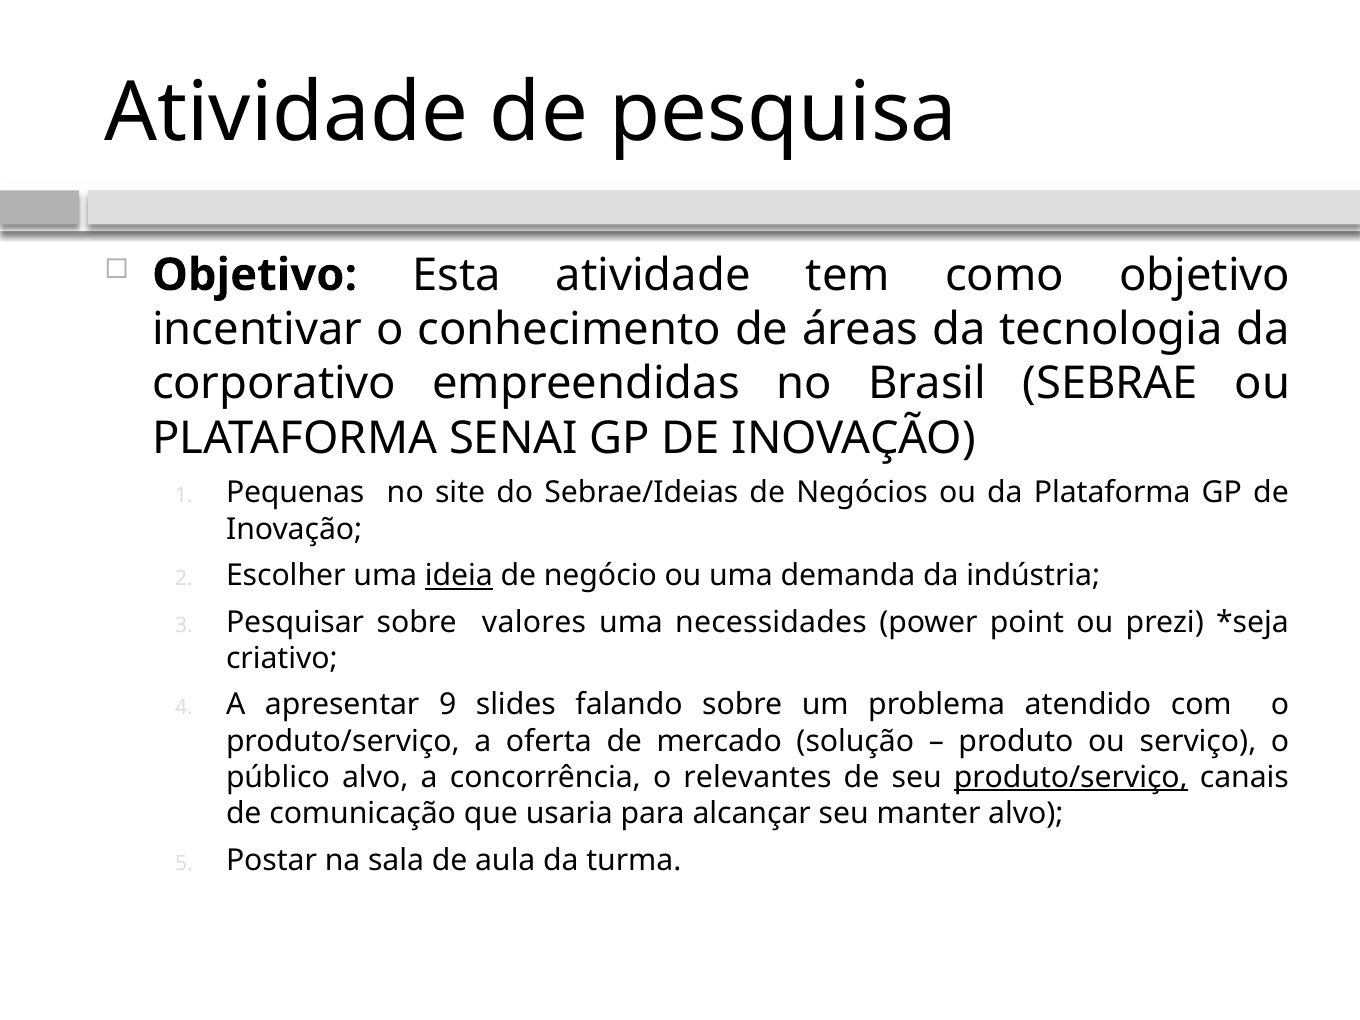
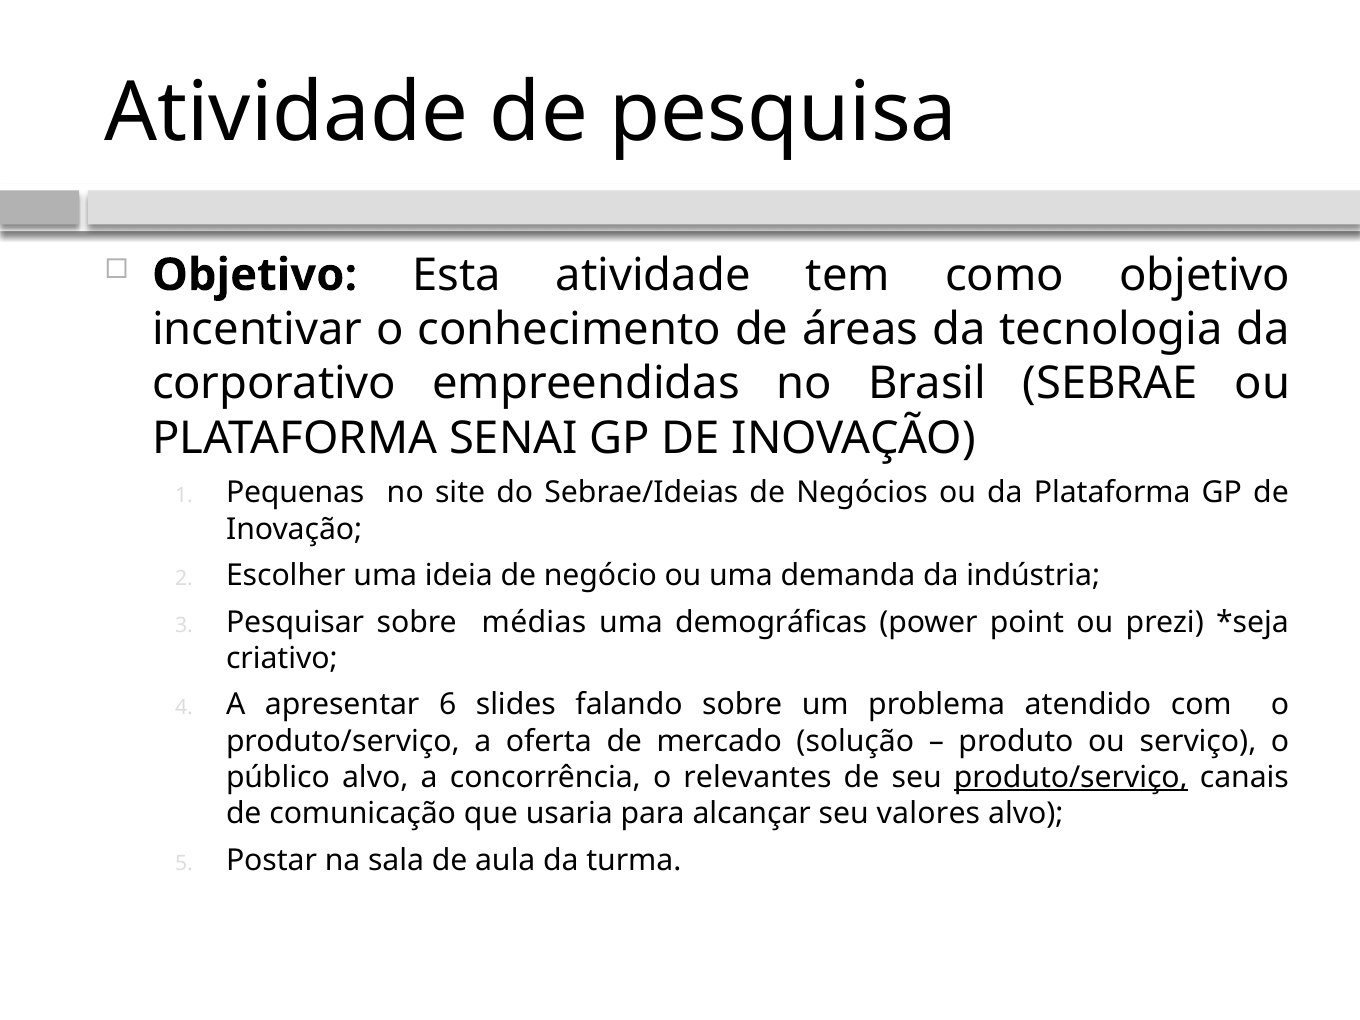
ideia underline: present -> none
valores: valores -> médias
necessidades: necessidades -> demográficas
9: 9 -> 6
manter: manter -> valores
